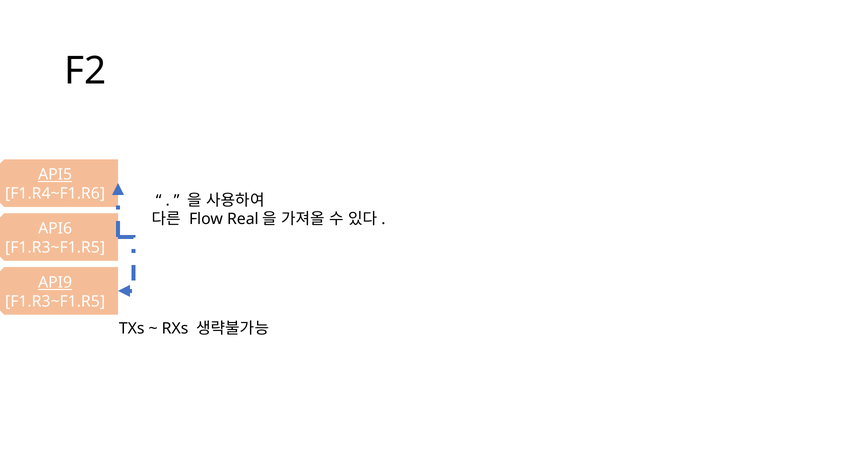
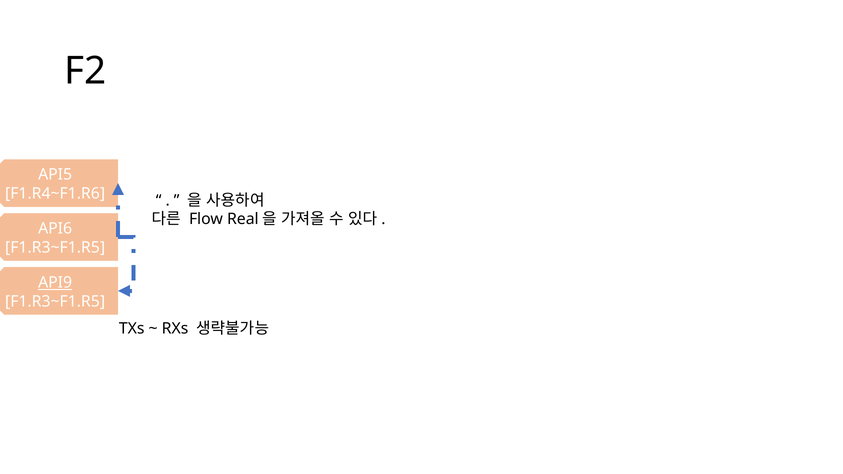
API5 underline: present -> none
